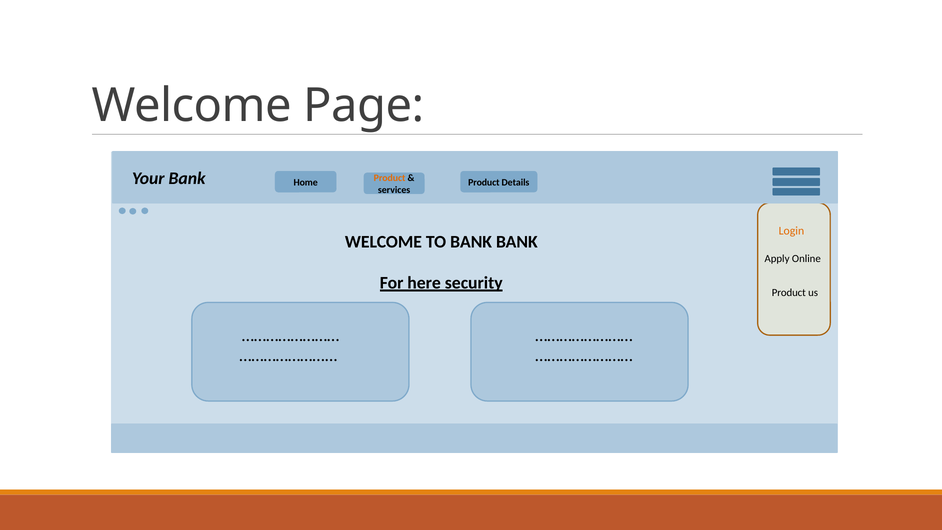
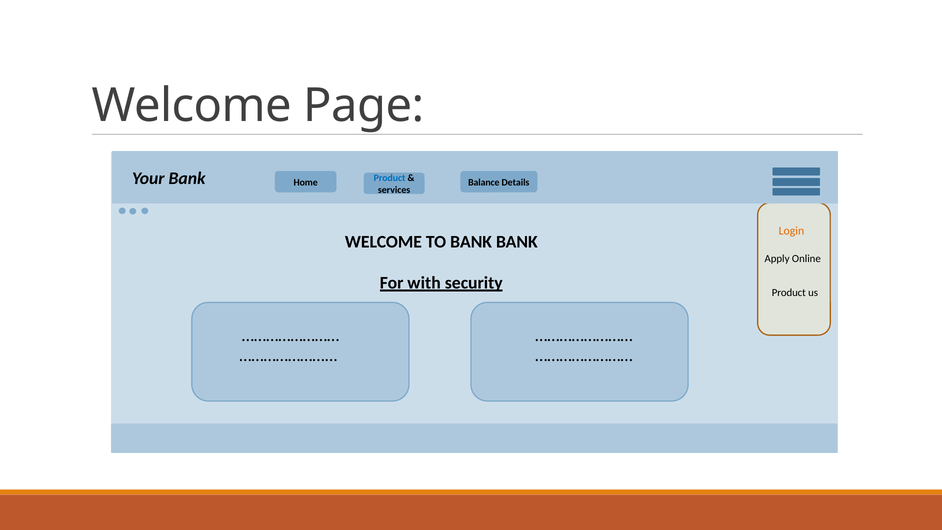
Product at (390, 178) colour: orange -> blue
Product at (484, 182): Product -> Balance
here: here -> with
